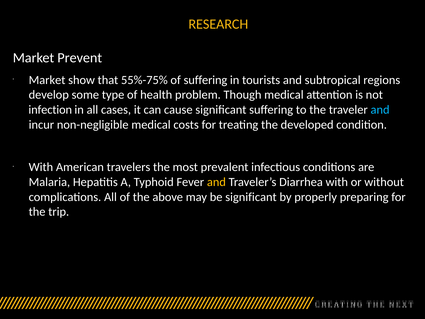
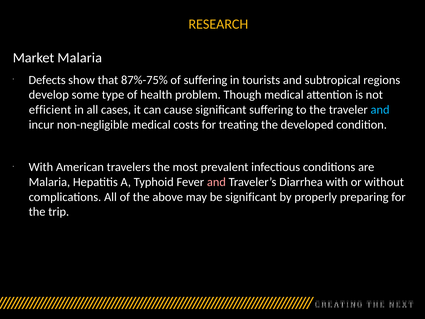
Market Prevent: Prevent -> Malaria
Market at (47, 80): Market -> Defects
55%-75%: 55%-75% -> 87%-75%
infection: infection -> efficient
and at (216, 182) colour: yellow -> pink
